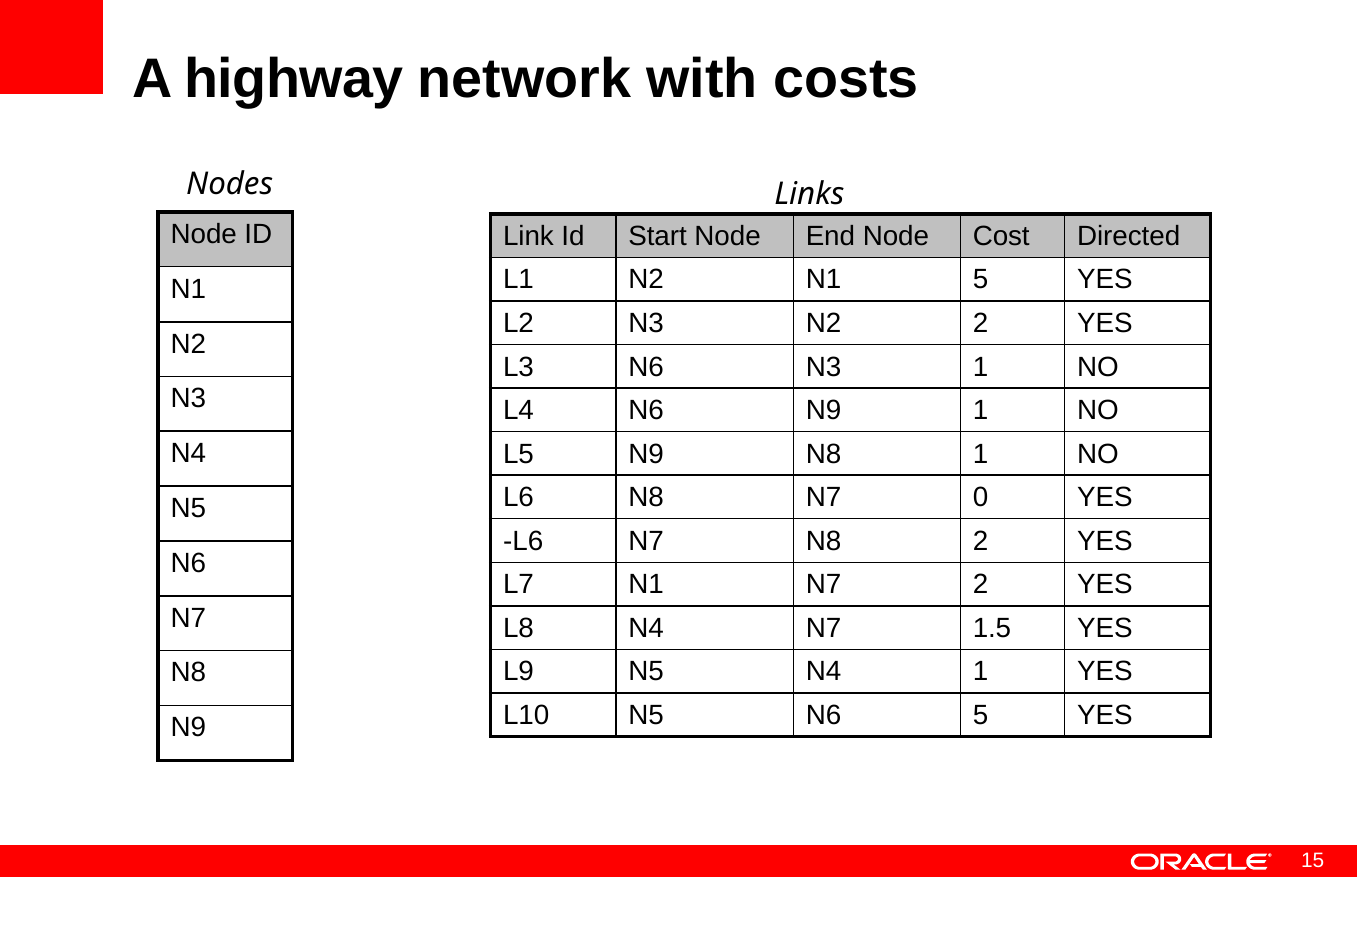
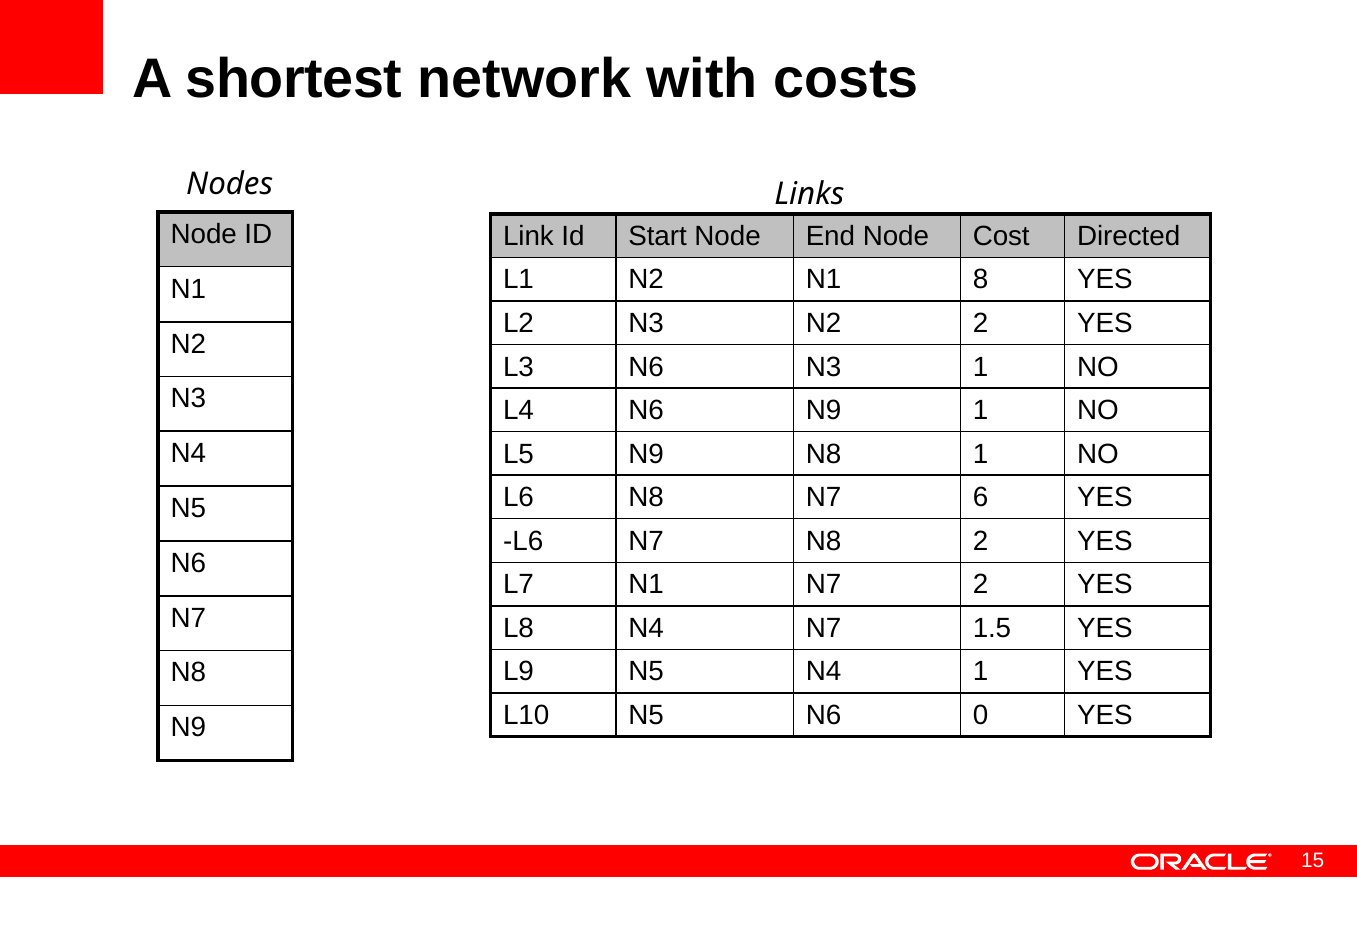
highway: highway -> shortest
N1 5: 5 -> 8
0: 0 -> 6
N6 5: 5 -> 0
